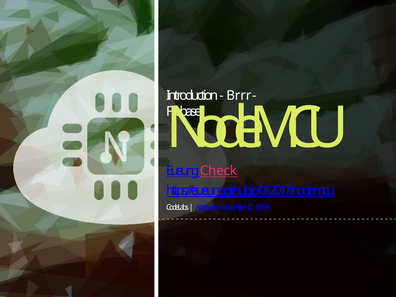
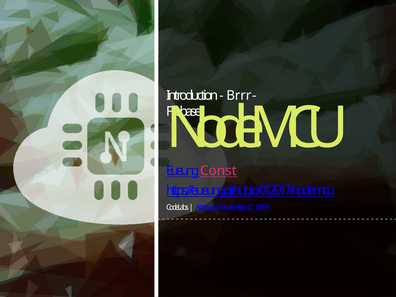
Check: Check -> Const
